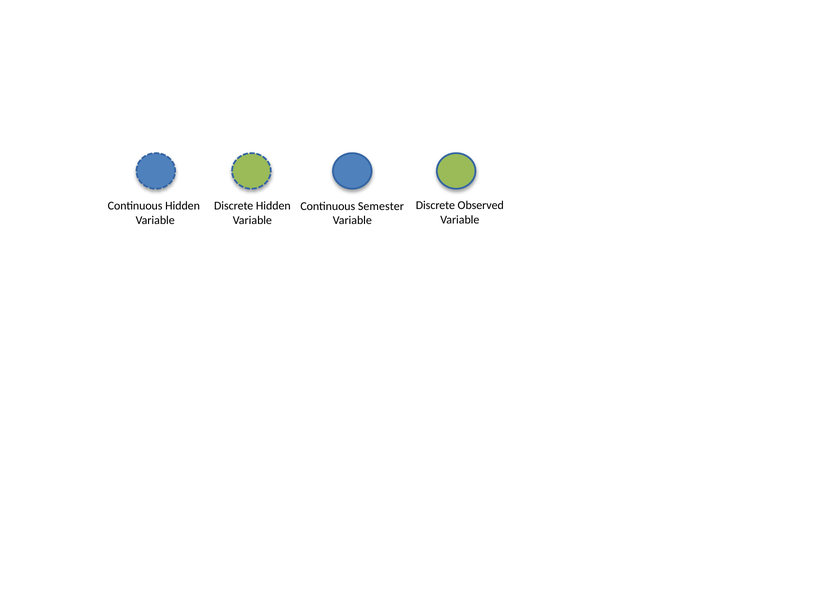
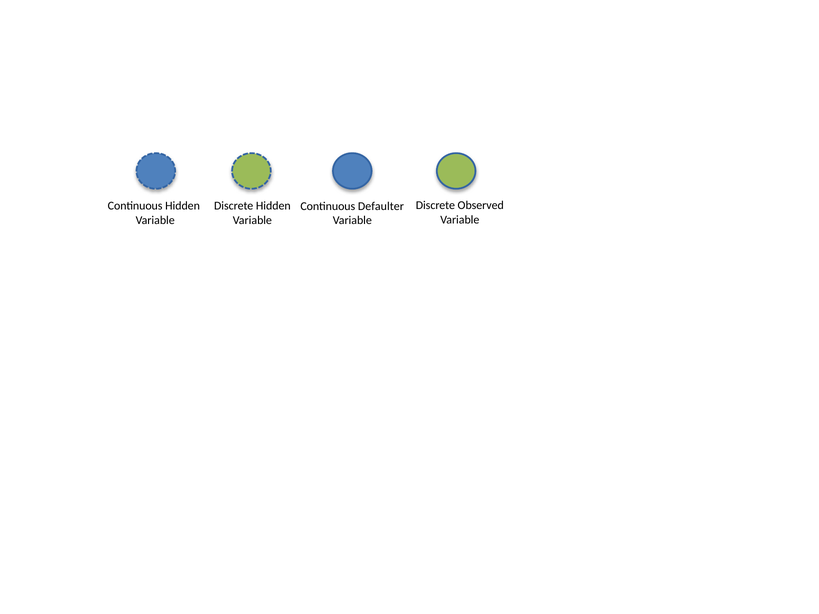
Semester: Semester -> Defaulter
